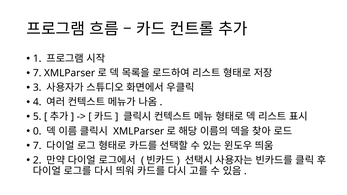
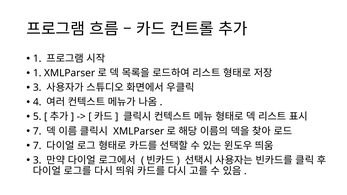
7 at (37, 73): 7 -> 1
0 at (37, 131): 0 -> 7
2 at (37, 160): 2 -> 3
